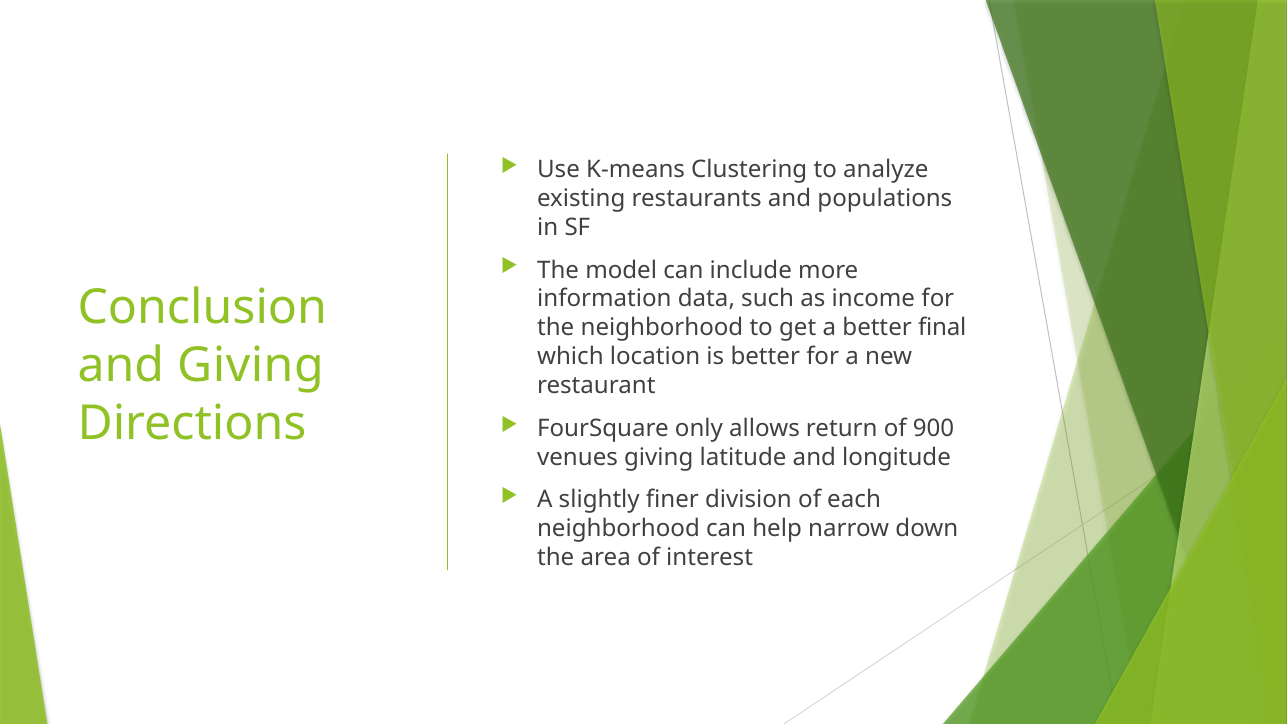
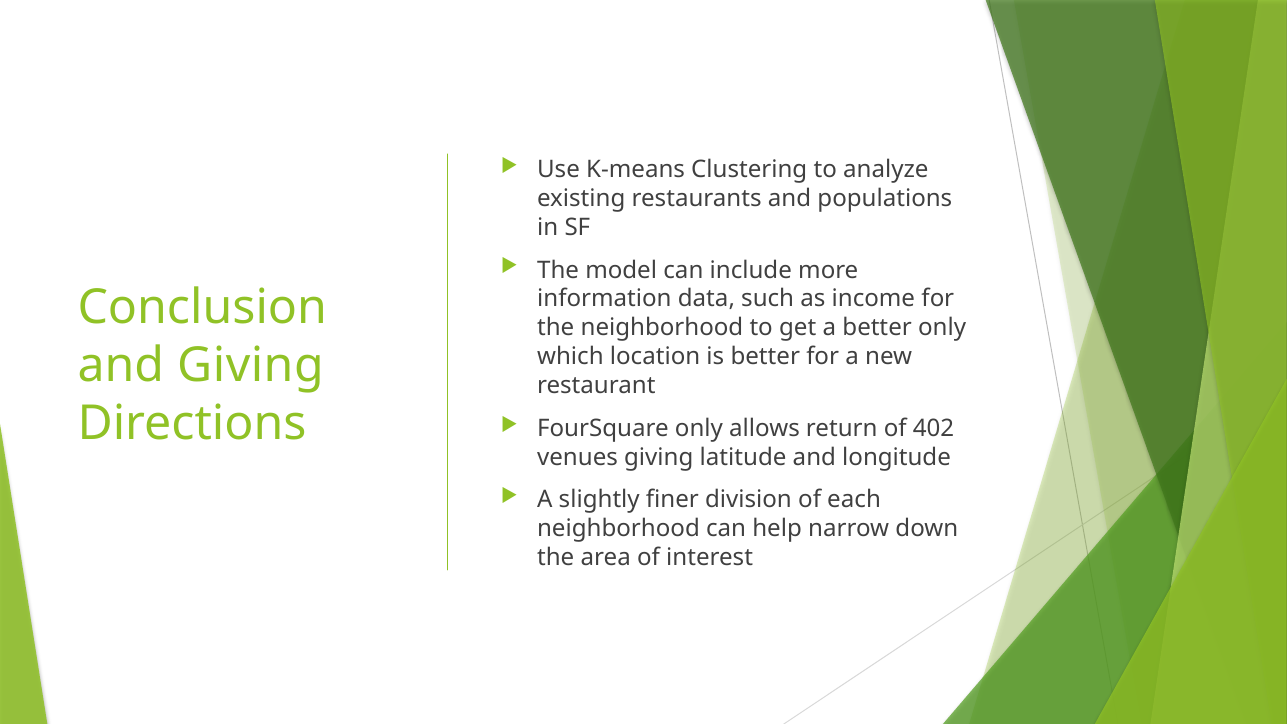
better final: final -> only
900: 900 -> 402
